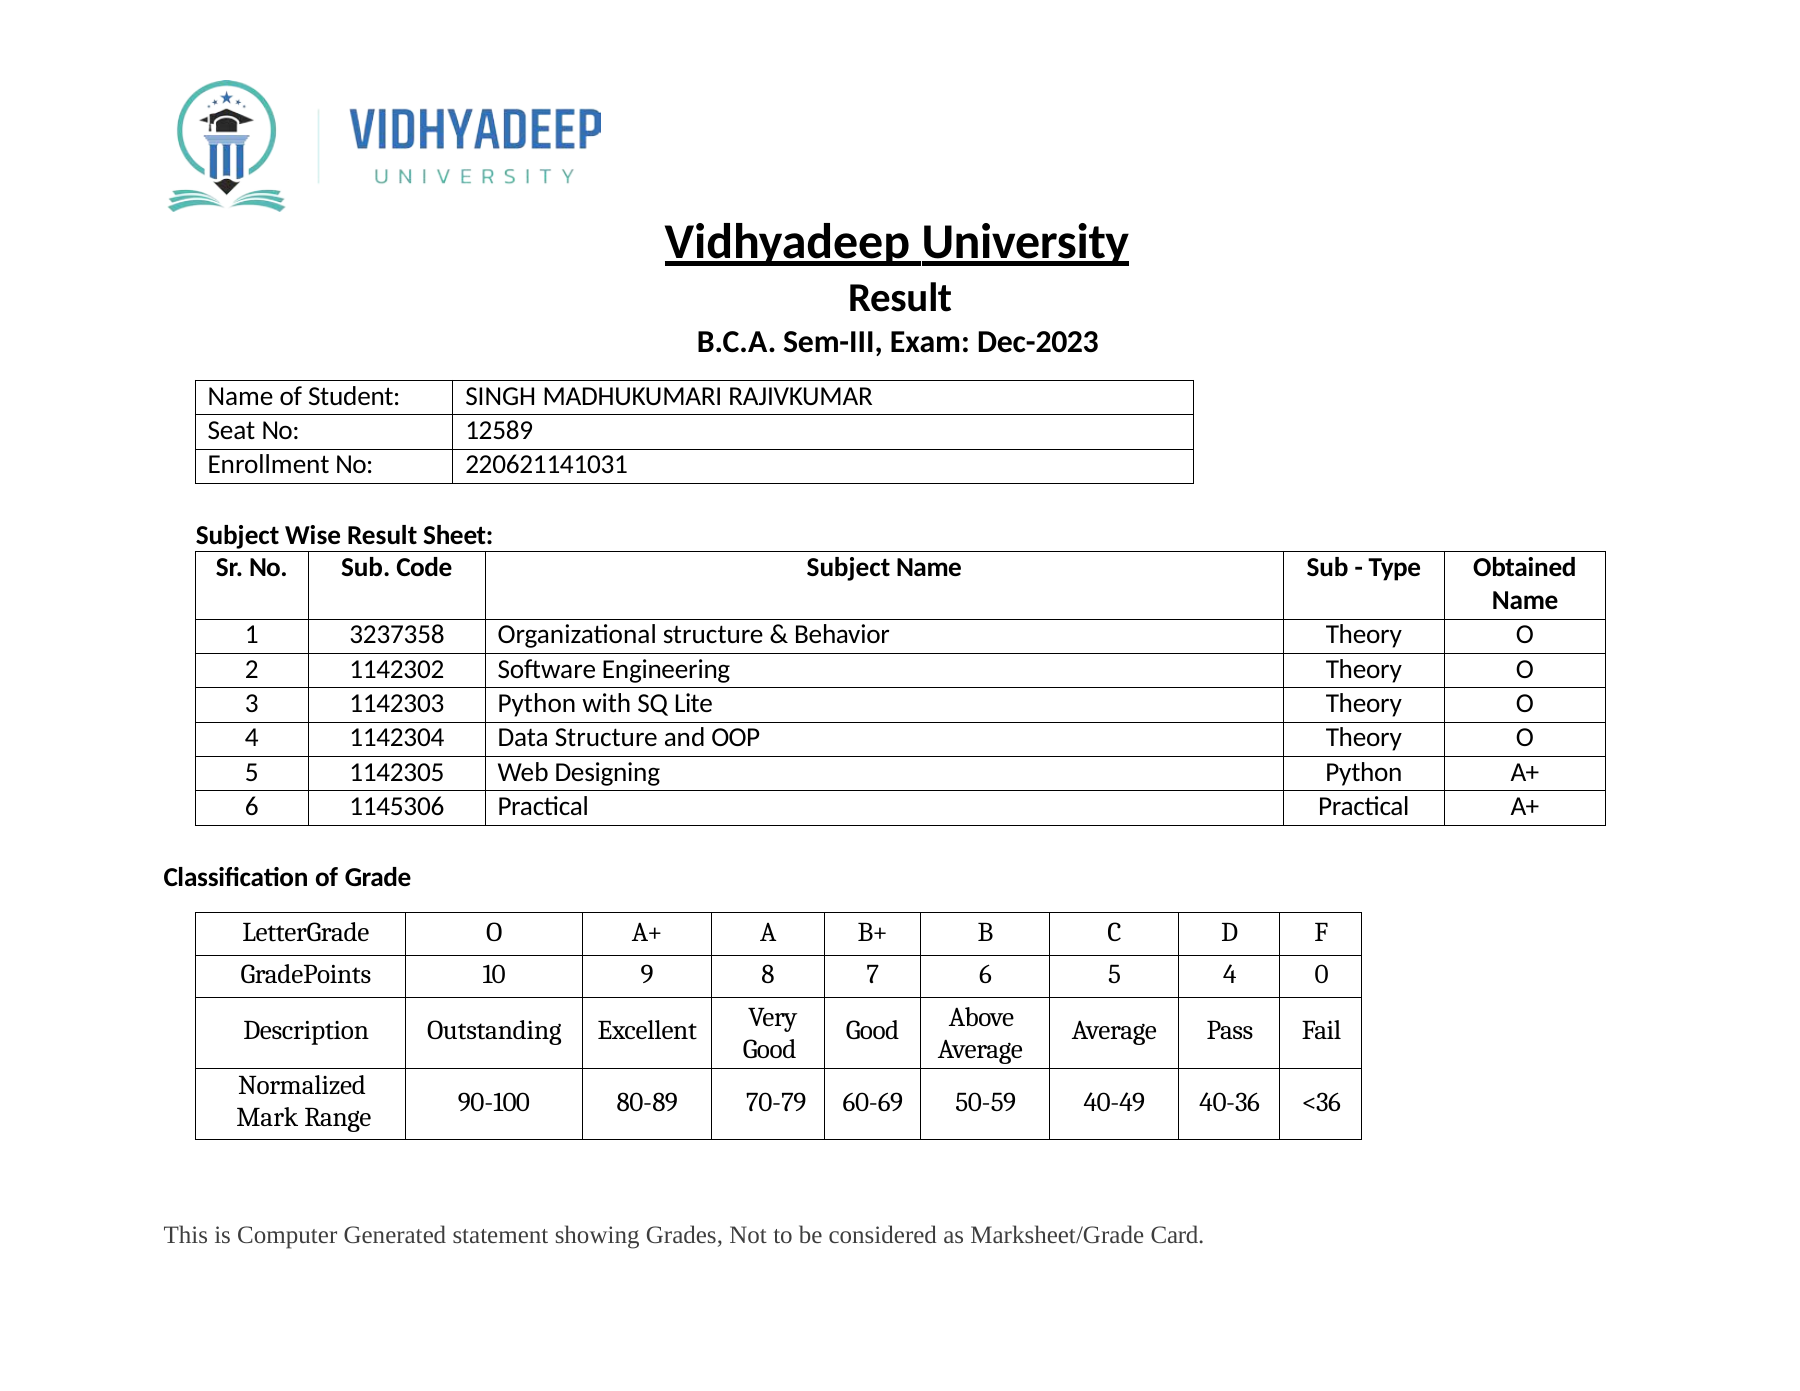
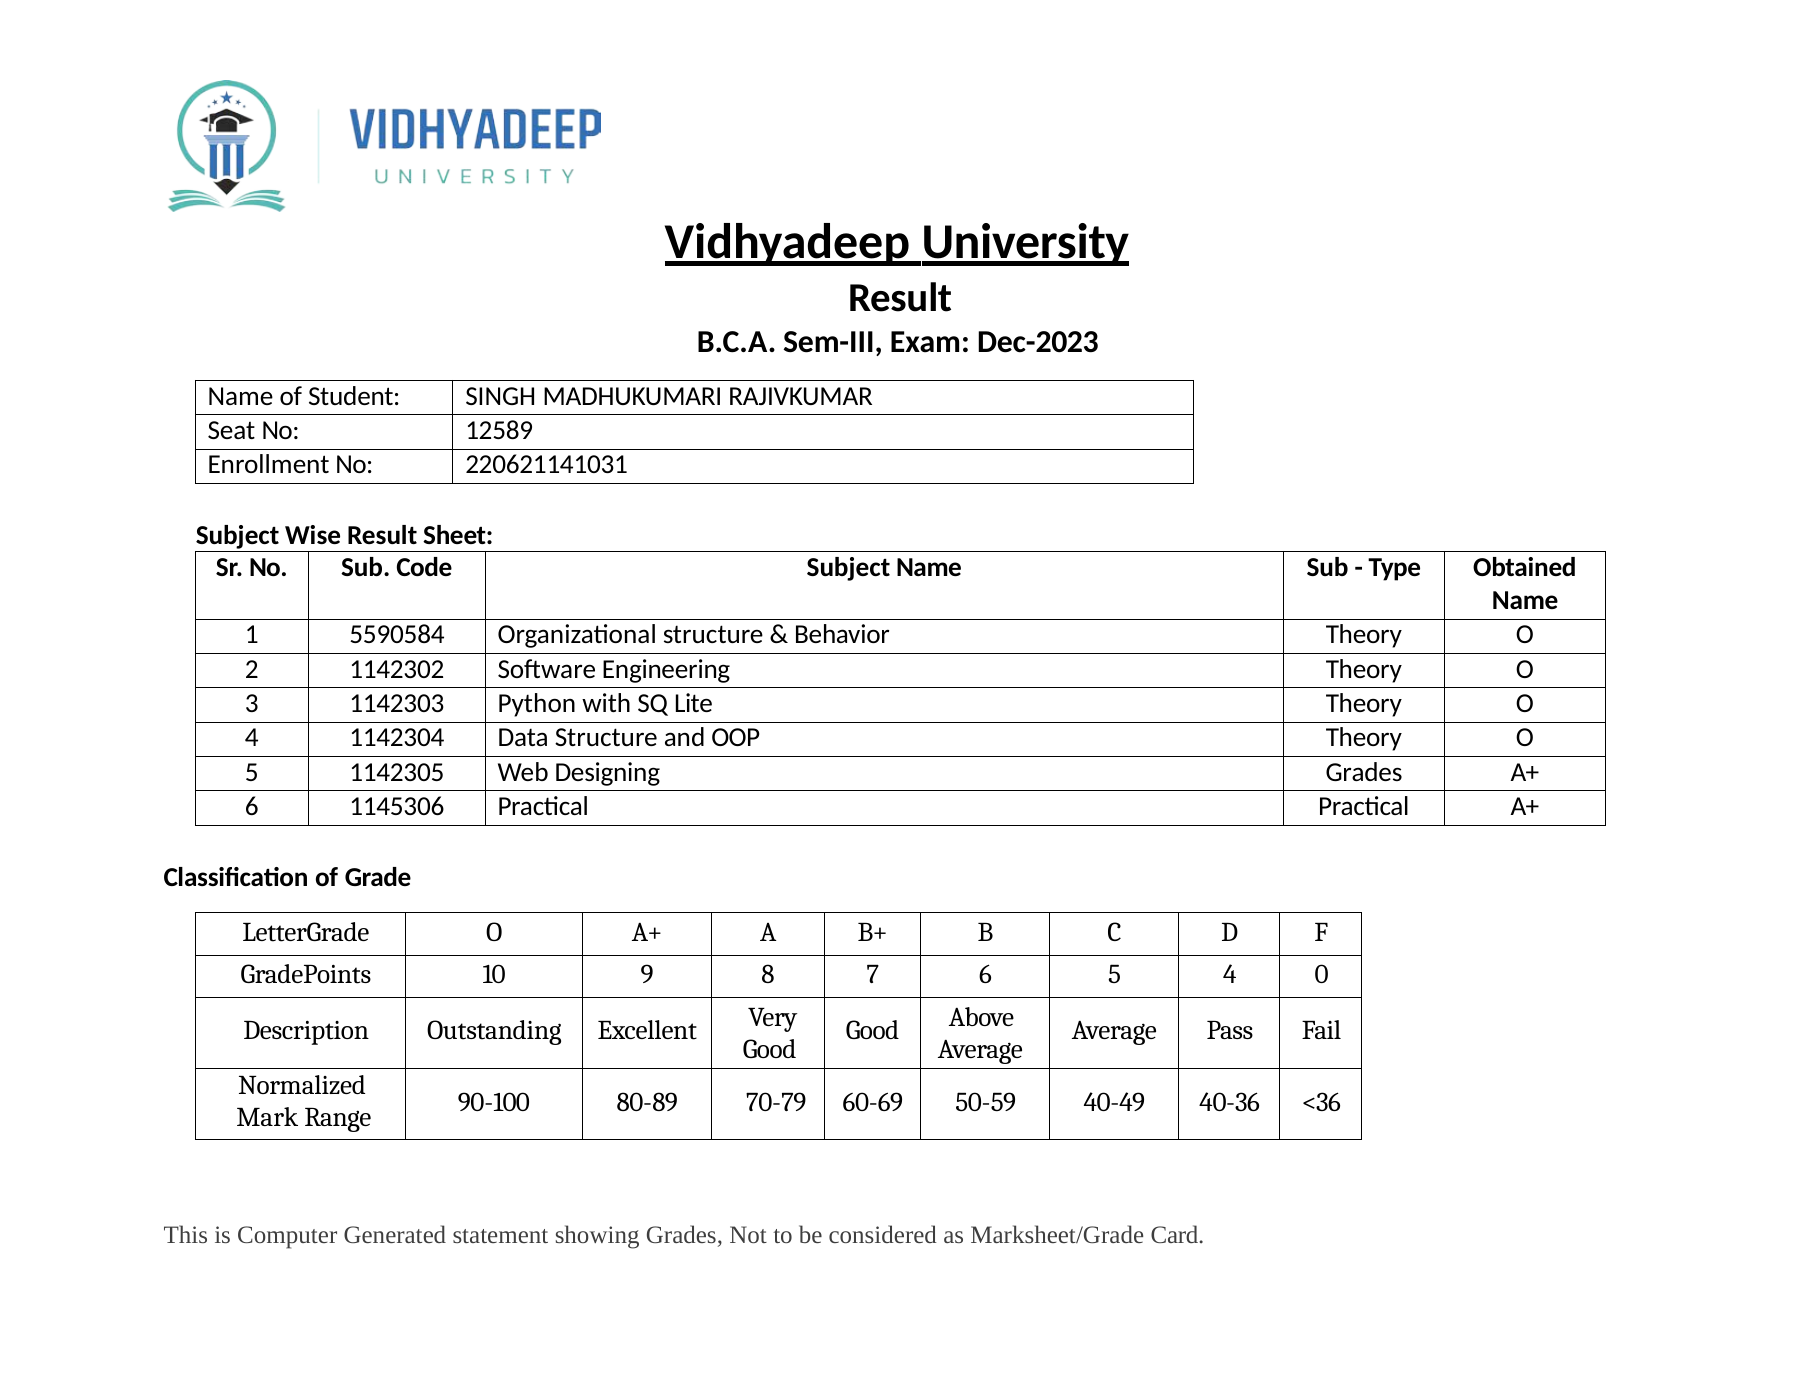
3237358: 3237358 -> 5590584
Designing Python: Python -> Grades
